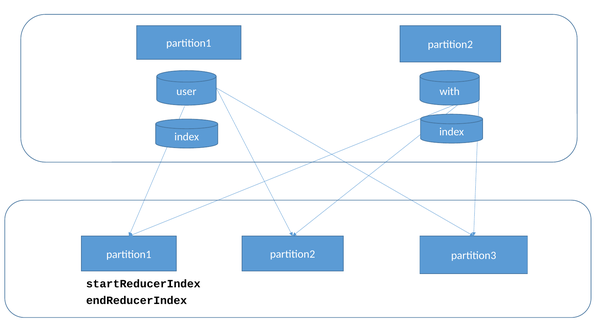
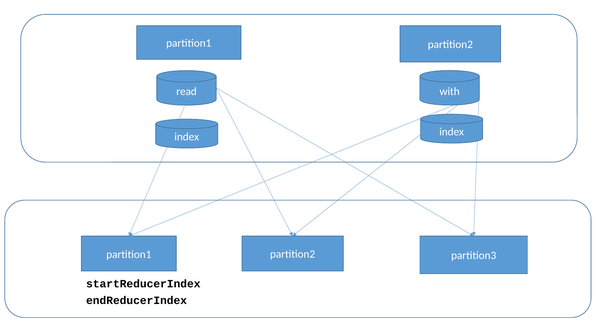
user: user -> read
